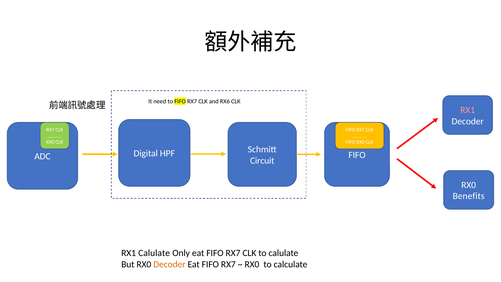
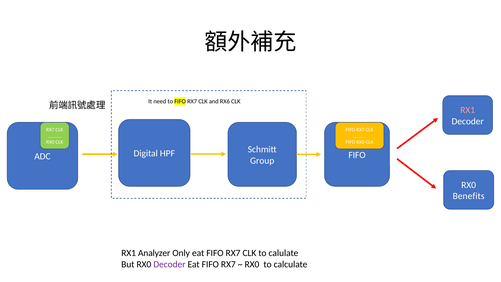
Circuit: Circuit -> Group
RX1 Calulate: Calulate -> Analyzer
Decoder at (169, 264) colour: orange -> purple
